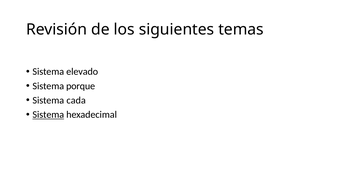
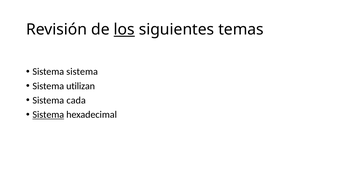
los underline: none -> present
Sistema elevado: elevado -> sistema
porque: porque -> utilizan
